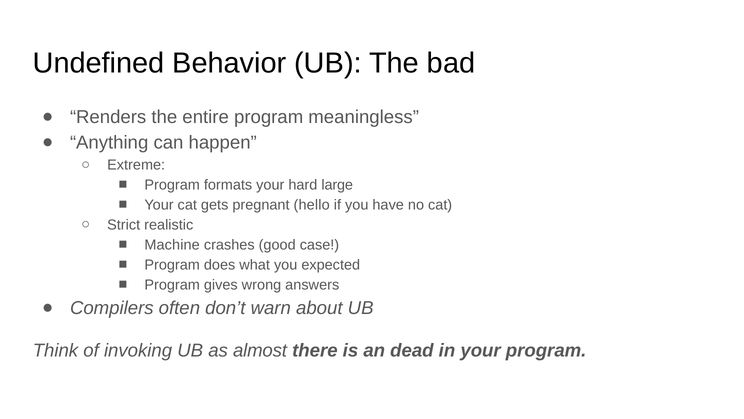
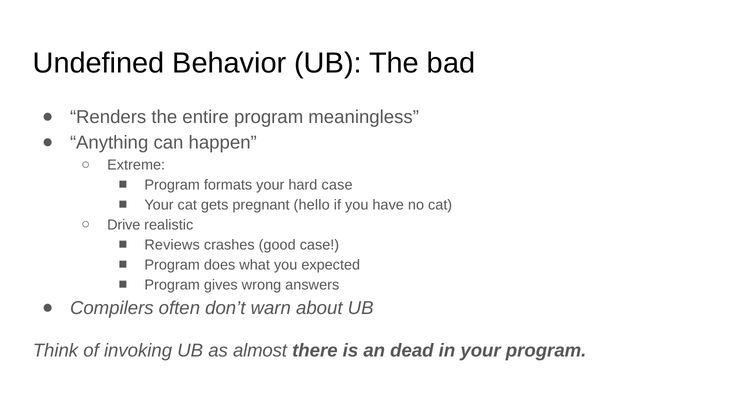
hard large: large -> case
Strict: Strict -> Drive
Machine: Machine -> Reviews
